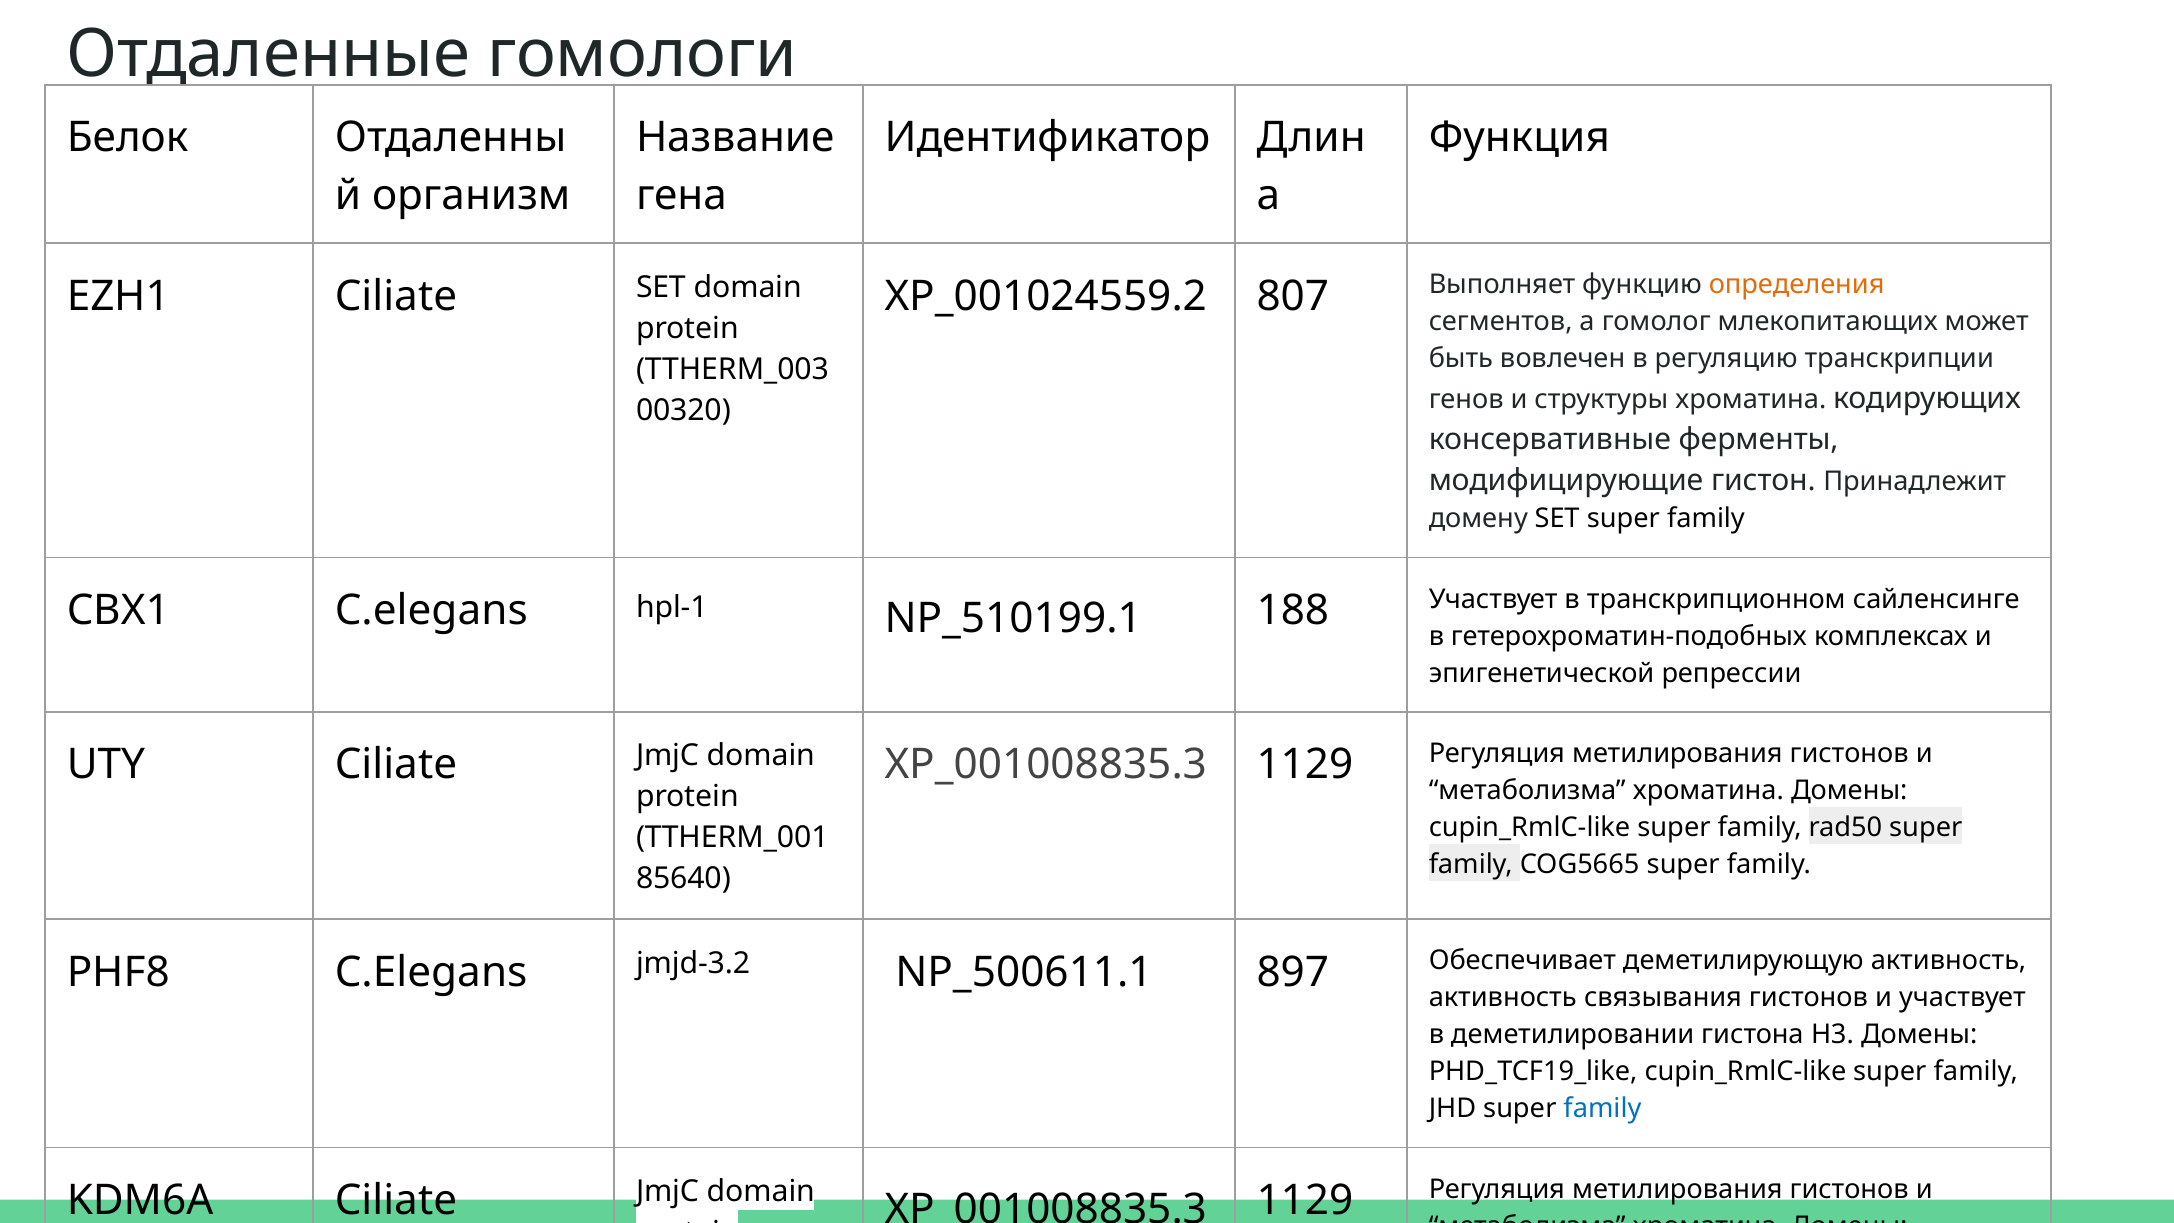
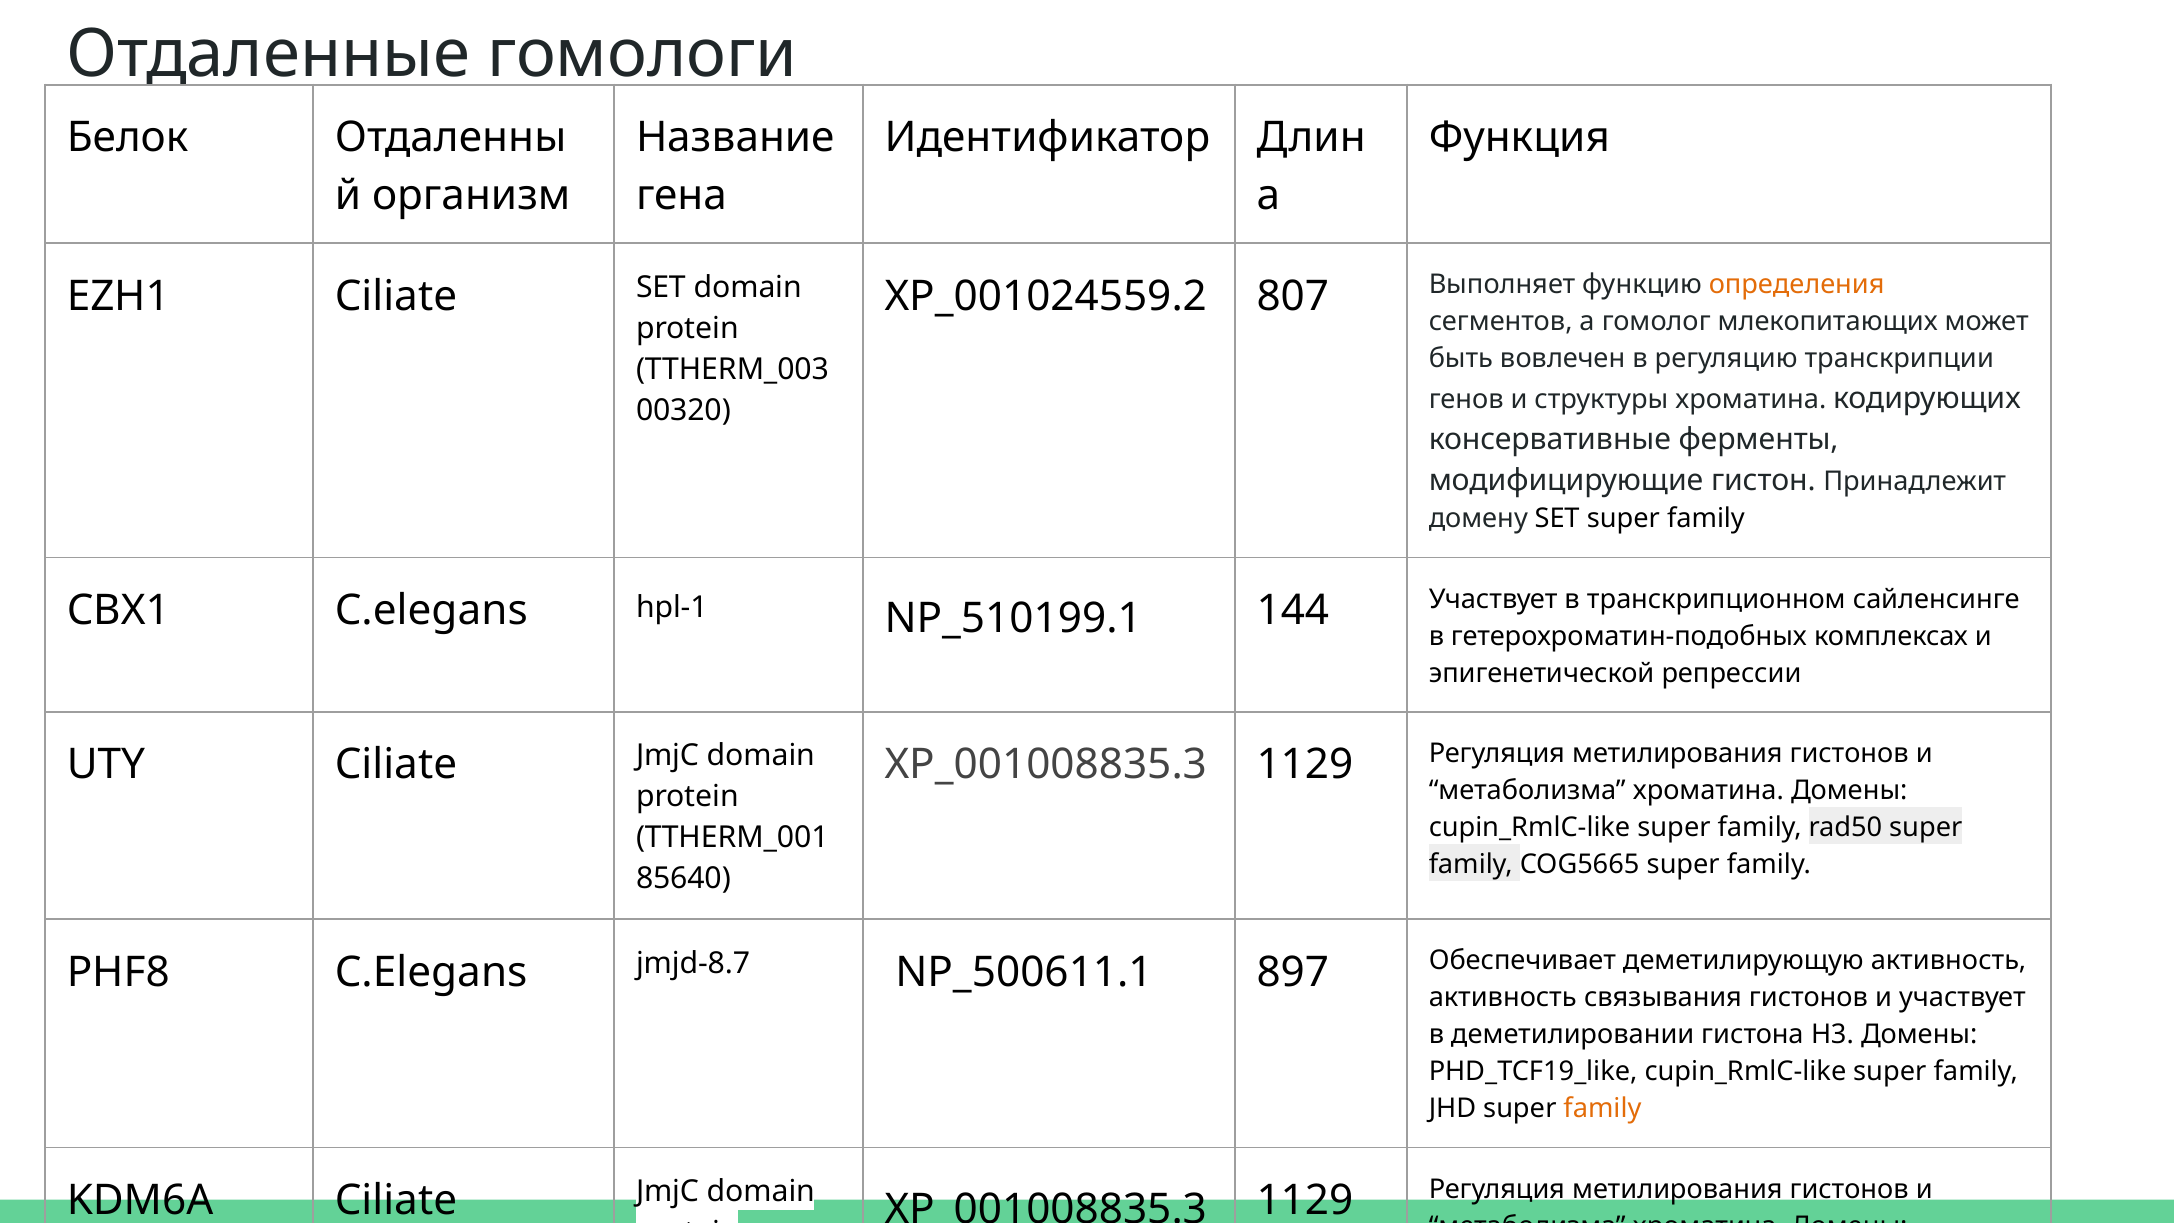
188: 188 -> 144
jmjd-3.2: jmjd-3.2 -> jmjd-8.7
family at (1602, 1109) colour: blue -> orange
